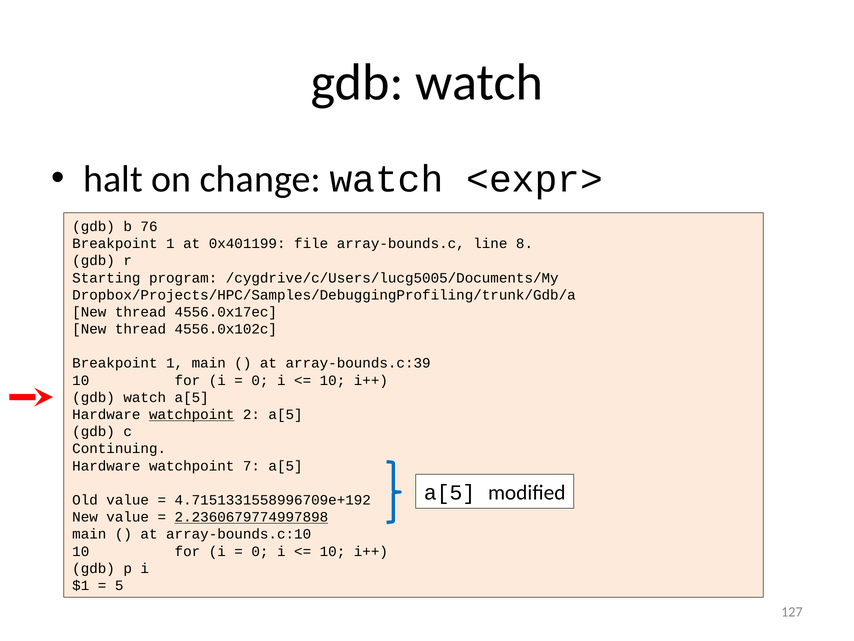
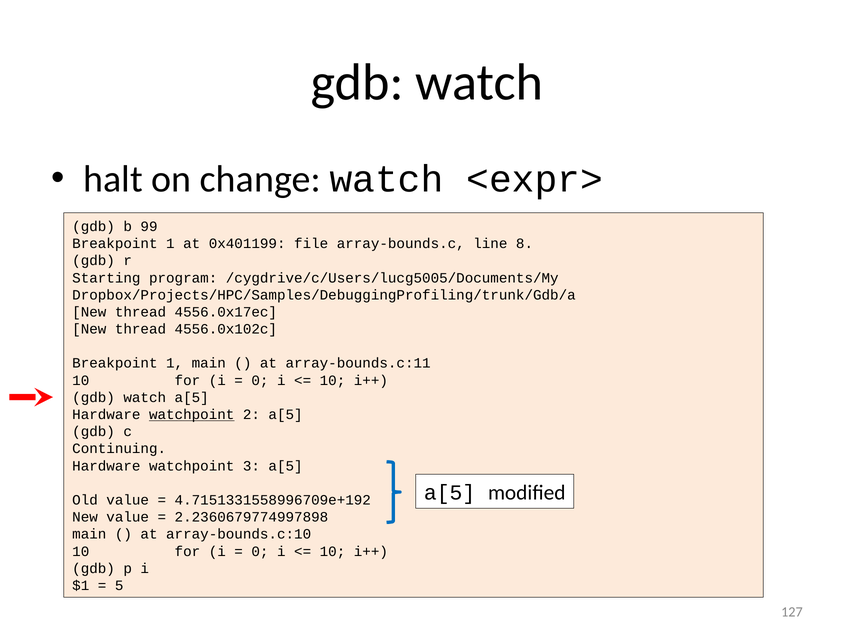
76: 76 -> 99
array-bounds.c:39: array-bounds.c:39 -> array-bounds.c:11
7: 7 -> 3
2.2360679774997898 underline: present -> none
